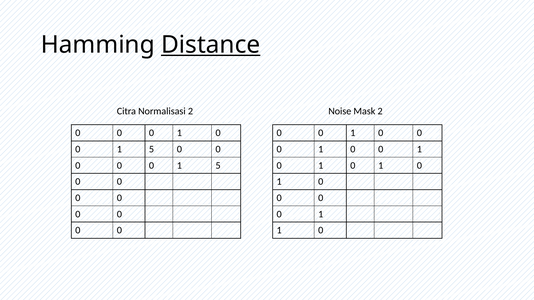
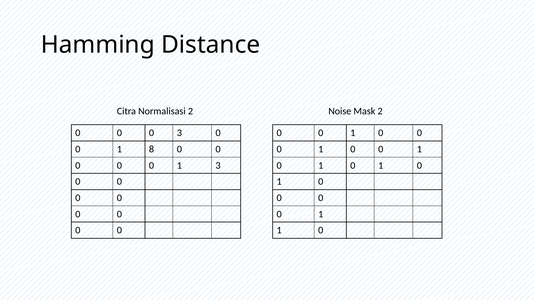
Distance underline: present -> none
1 at (179, 133): 1 -> 3
5 at (152, 149): 5 -> 8
5 at (218, 166): 5 -> 3
